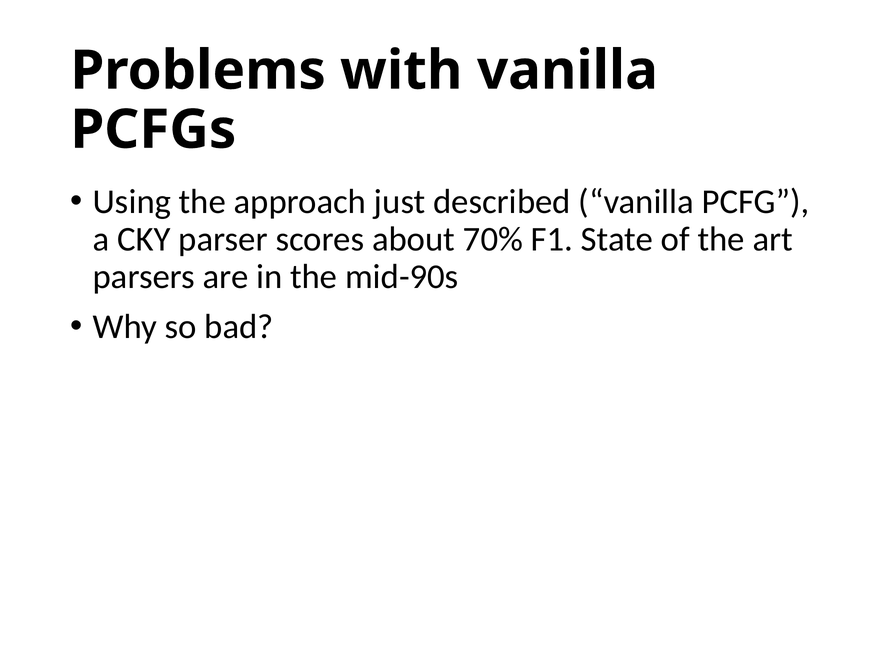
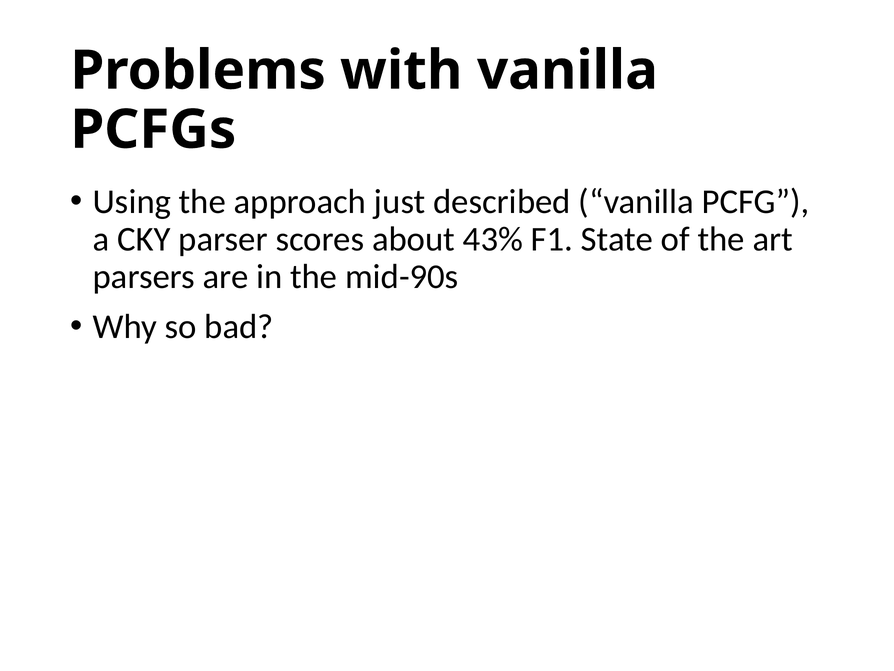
70%: 70% -> 43%
